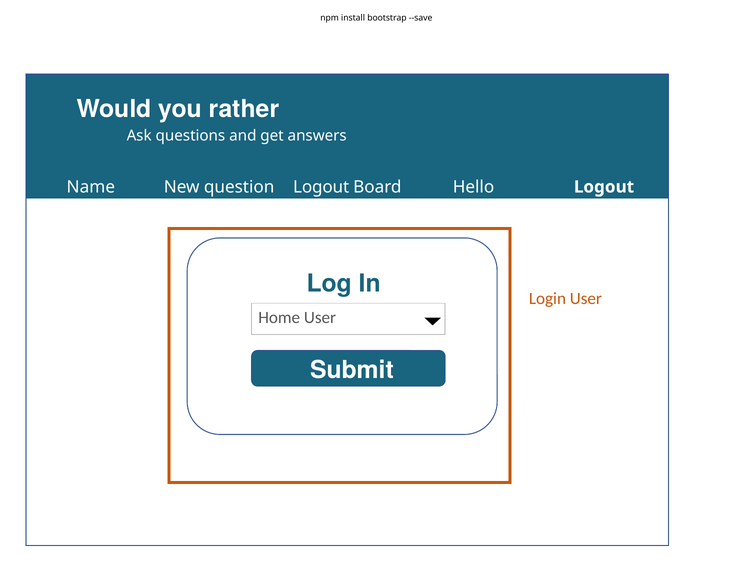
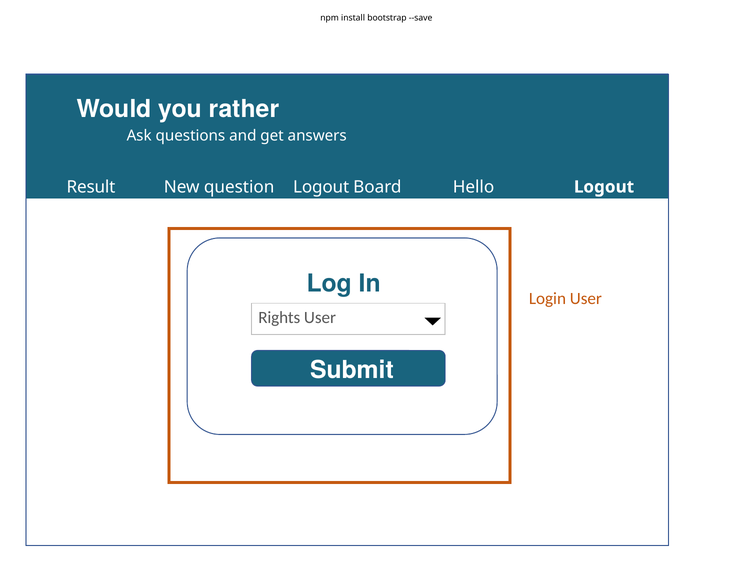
Name: Name -> Result
Home: Home -> Rights
